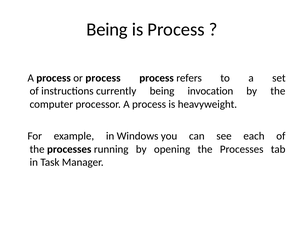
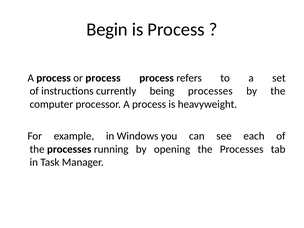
Being at (107, 29): Being -> Begin
being invocation: invocation -> processes
